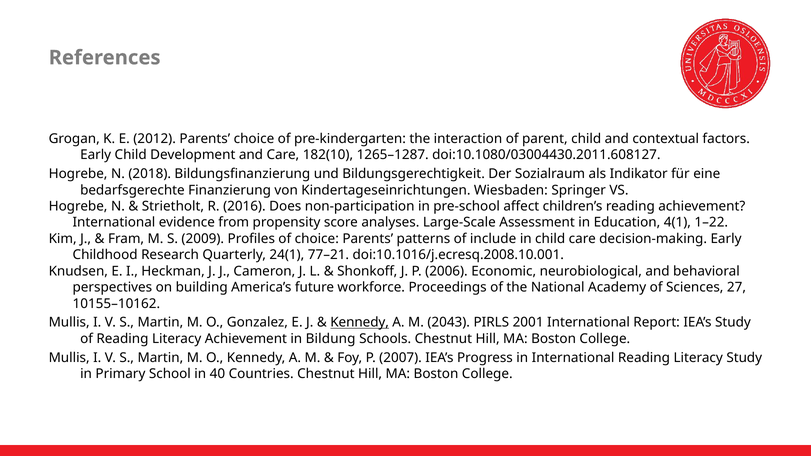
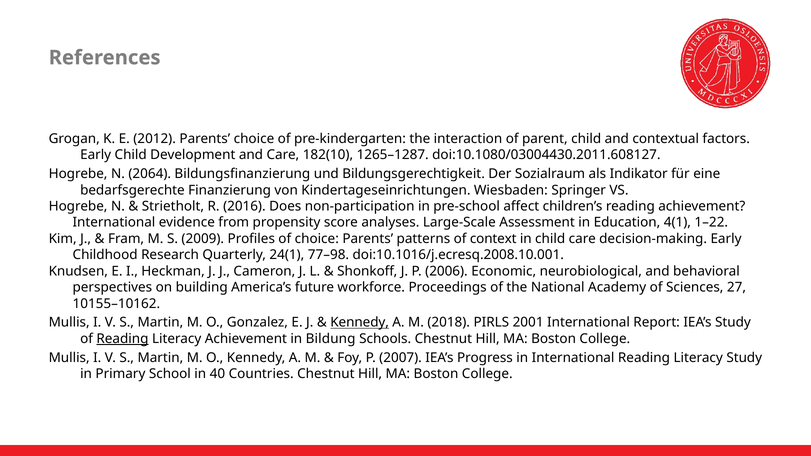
2018: 2018 -> 2064
include: include -> context
77–21: 77–21 -> 77–98
2043: 2043 -> 2018
Reading at (122, 339) underline: none -> present
